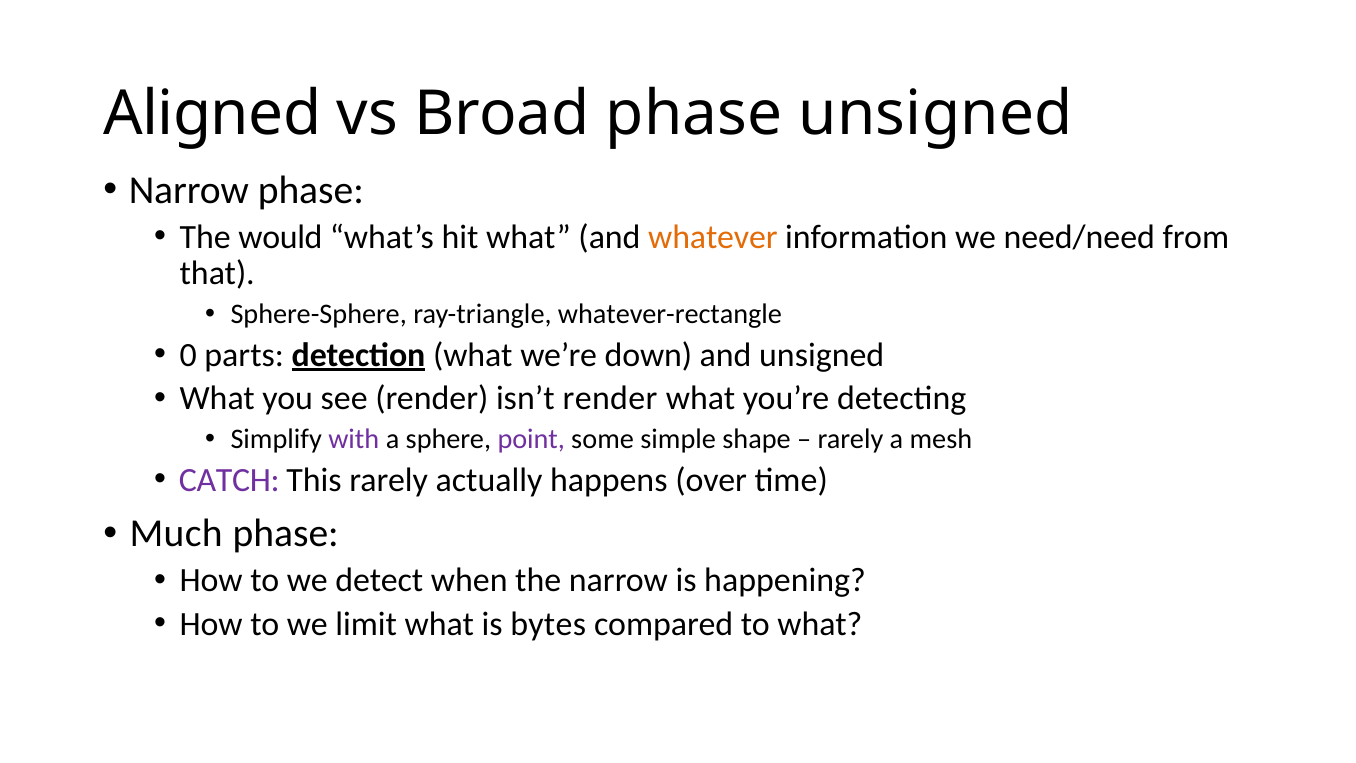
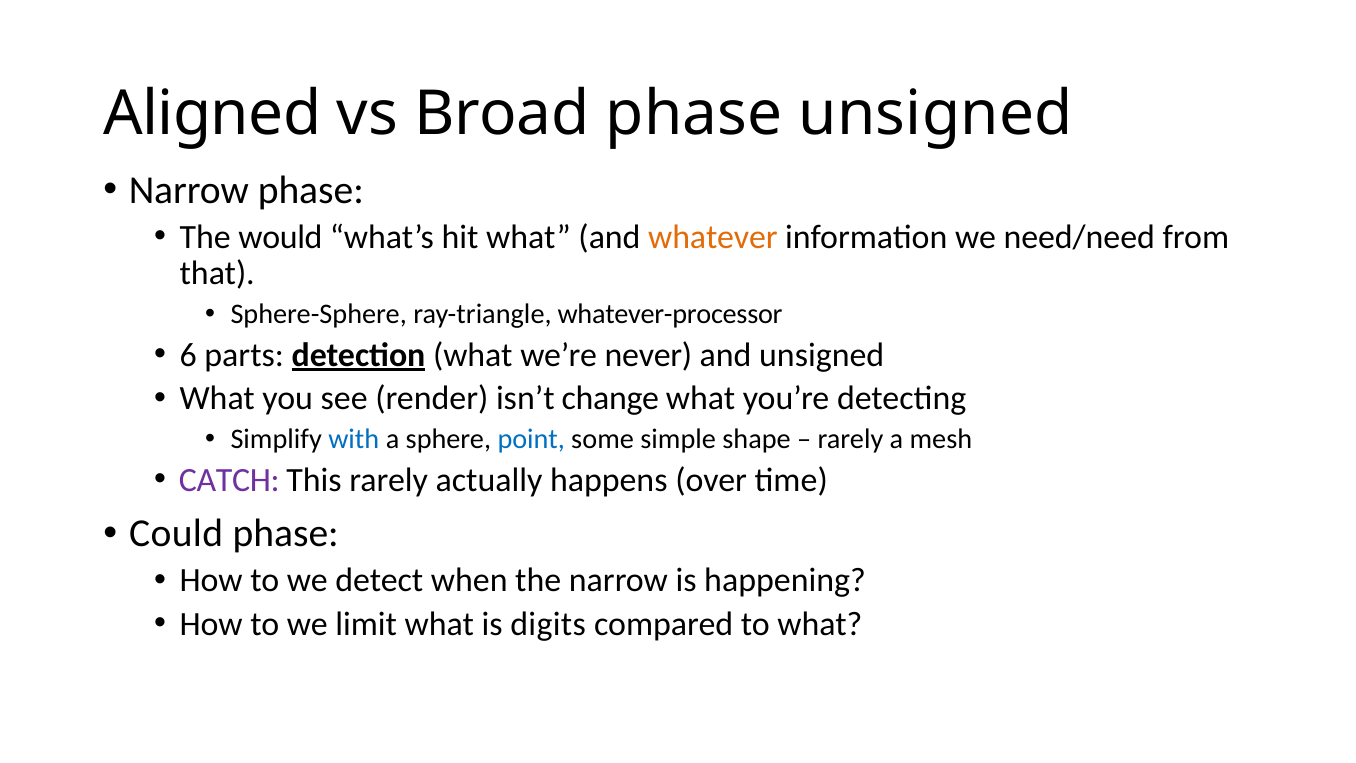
whatever-rectangle: whatever-rectangle -> whatever-processor
0: 0 -> 6
down: down -> never
isn’t render: render -> change
with colour: purple -> blue
point colour: purple -> blue
Much: Much -> Could
bytes: bytes -> digits
